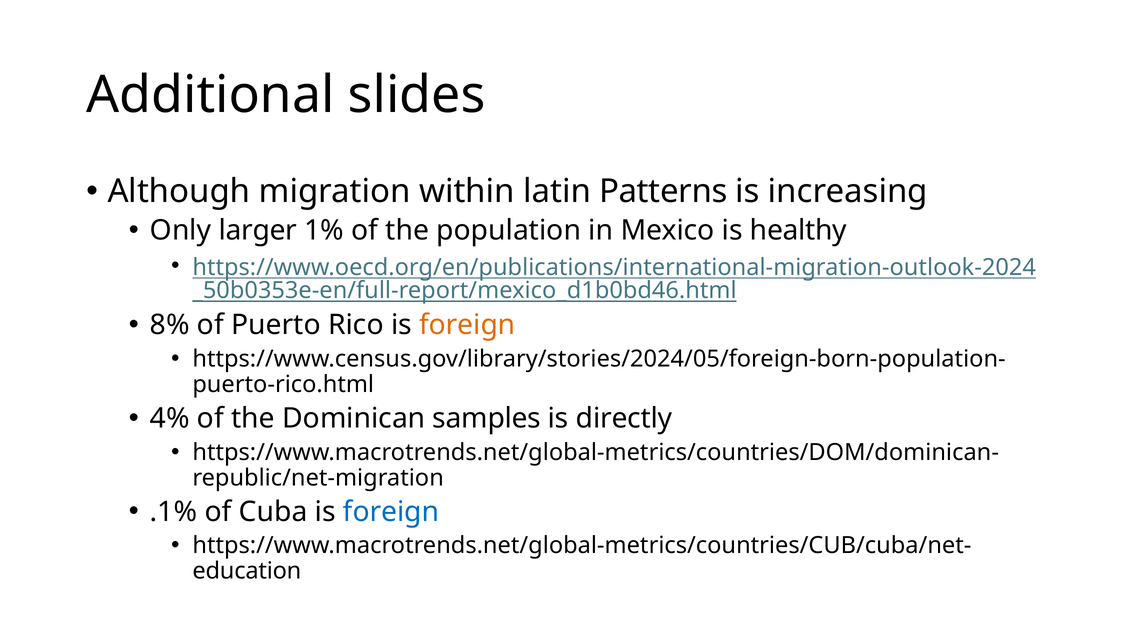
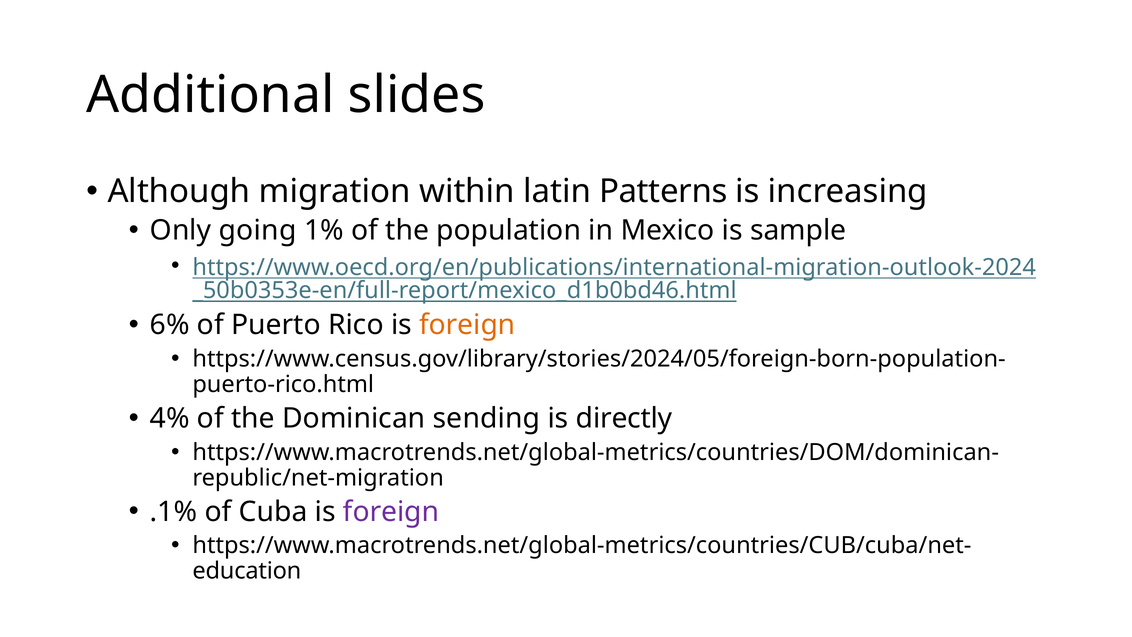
larger: larger -> going
healthy: healthy -> sample
8%: 8% -> 6%
samples: samples -> sending
foreign at (391, 512) colour: blue -> purple
